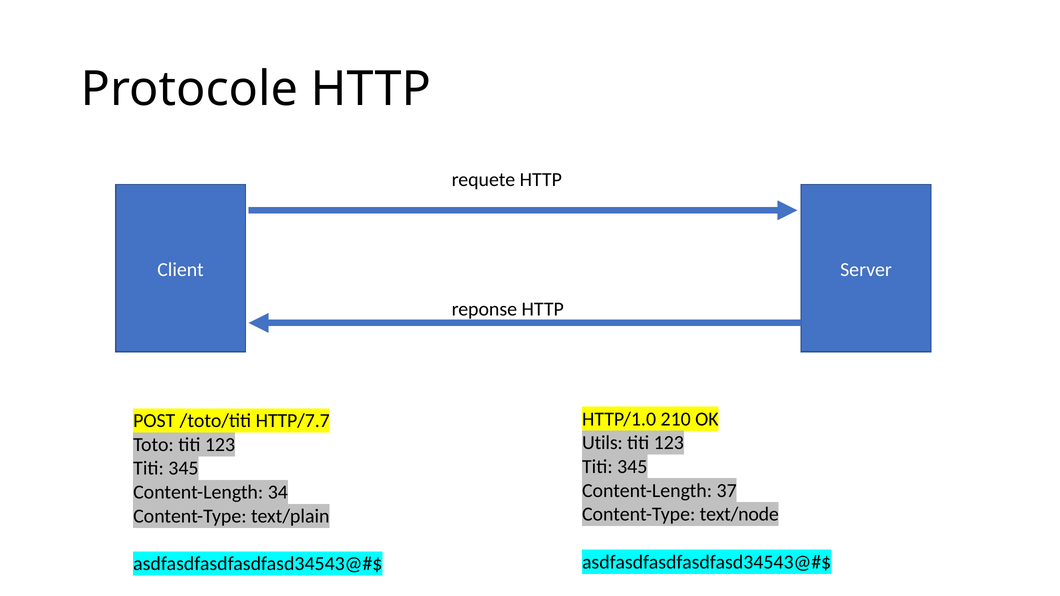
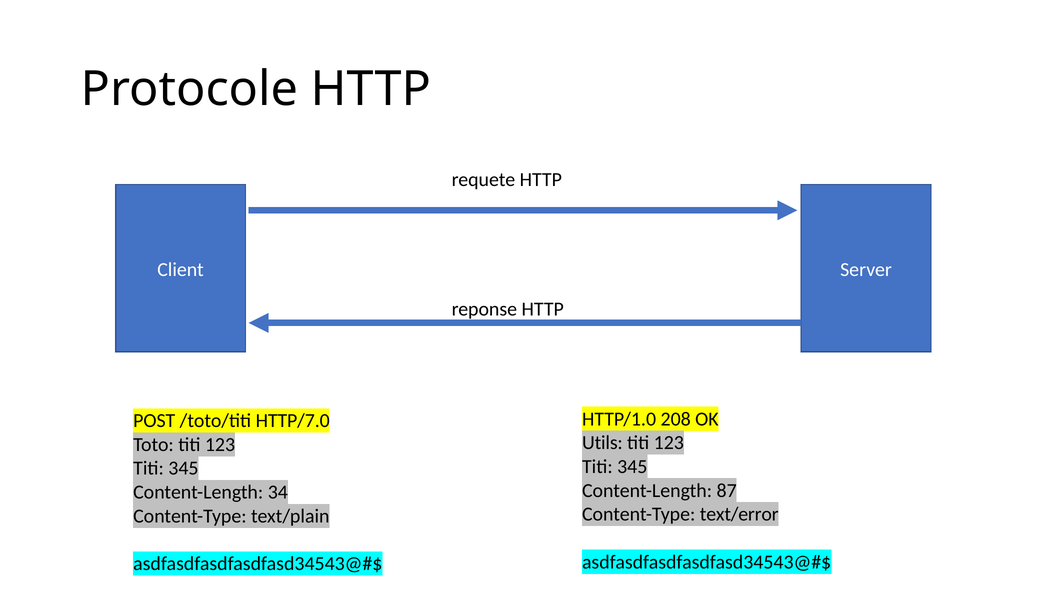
210: 210 -> 208
HTTP/7.7: HTTP/7.7 -> HTTP/7.0
37: 37 -> 87
text/node: text/node -> text/error
